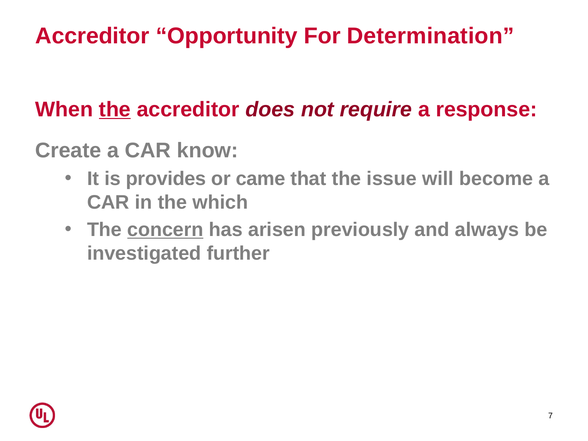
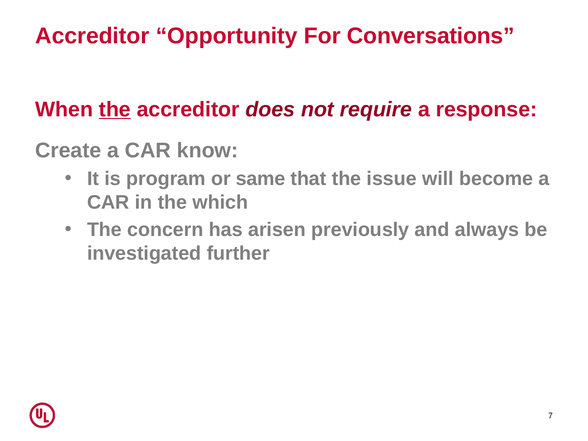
Determination: Determination -> Conversations
provides: provides -> program
came: came -> same
concern underline: present -> none
